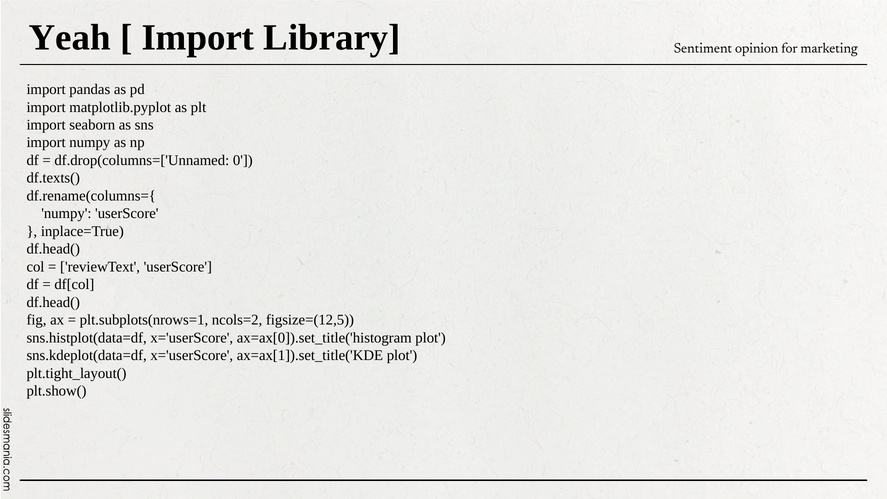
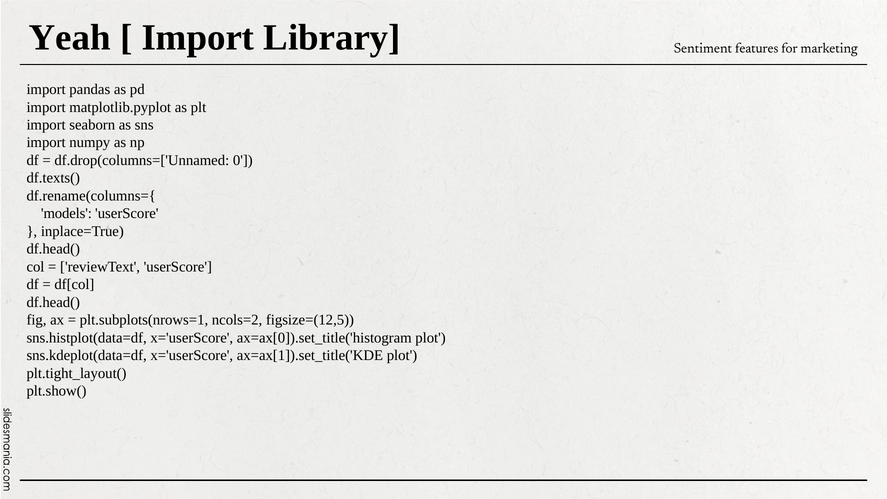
opinion: opinion -> features
numpy at (66, 214): numpy -> models
